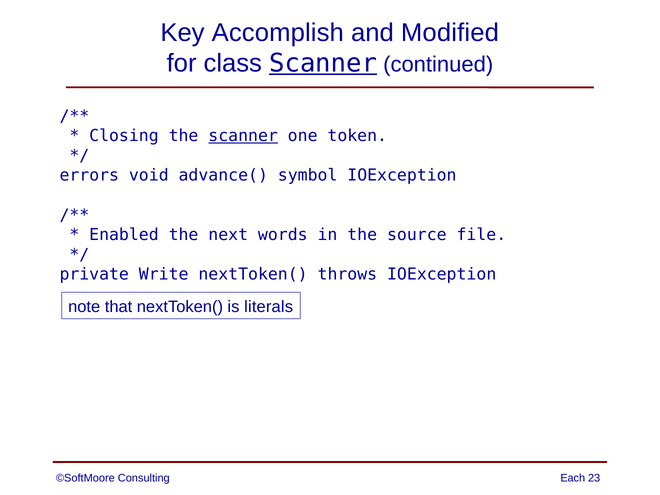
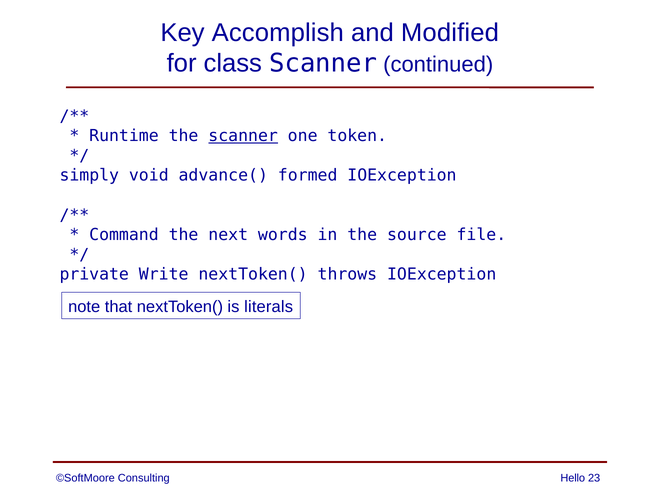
Scanner at (323, 63) underline: present -> none
Closing: Closing -> Runtime
errors: errors -> simply
symbol: symbol -> formed
Enabled: Enabled -> Command
Each: Each -> Hello
